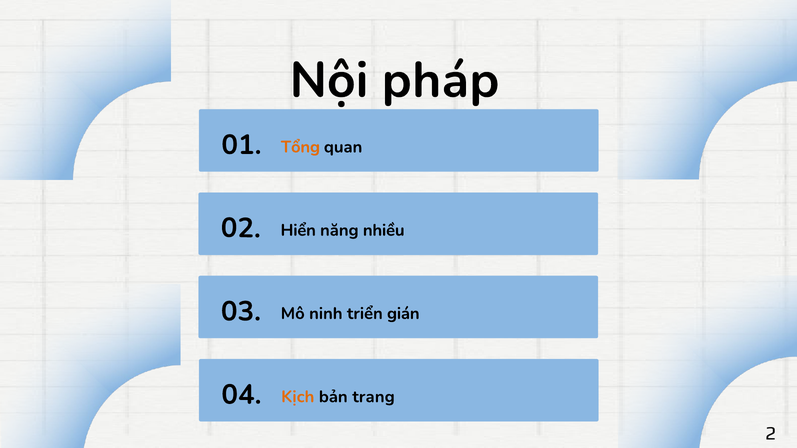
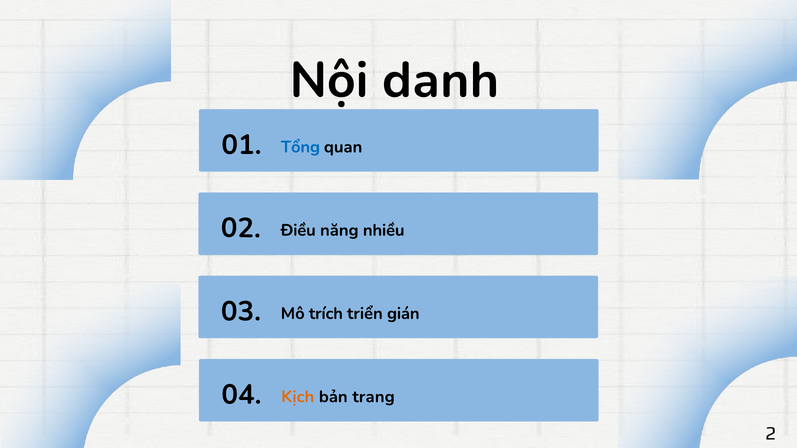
pháp: pháp -> danh
Tổng colour: orange -> blue
Hiển: Hiển -> Điều
ninh: ninh -> trích
